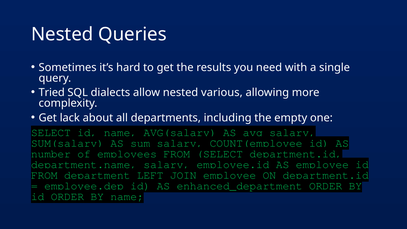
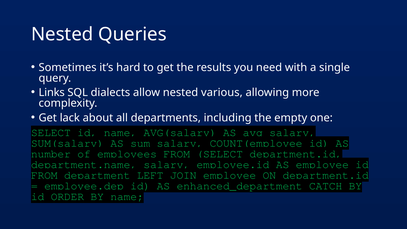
Tried: Tried -> Links
enhanced_department ORDER: ORDER -> CATCH
